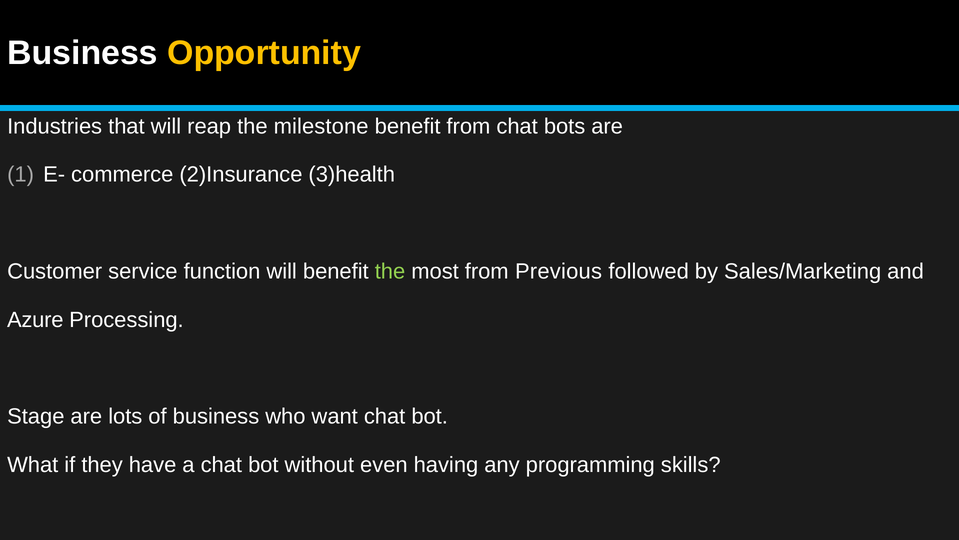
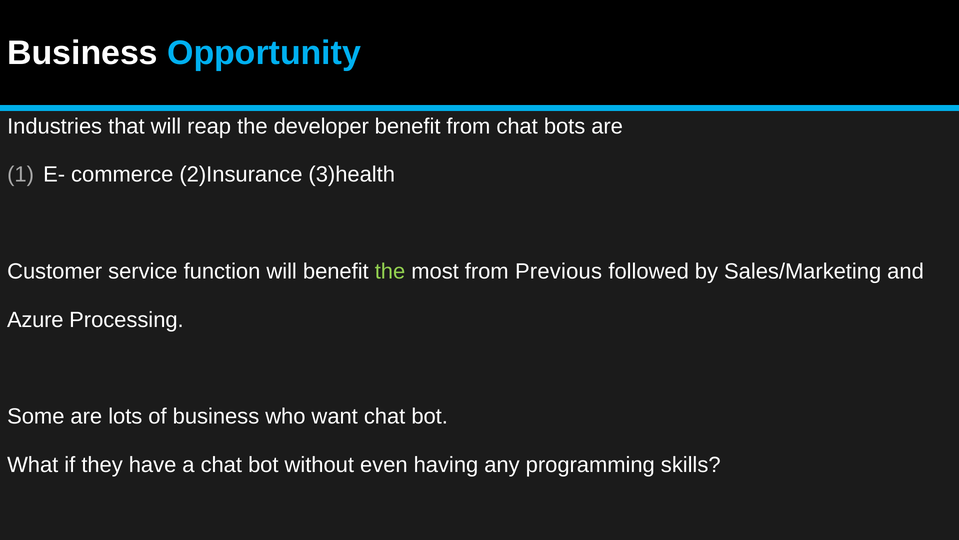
Opportunity colour: yellow -> light blue
milestone: milestone -> developer
Stage: Stage -> Some
